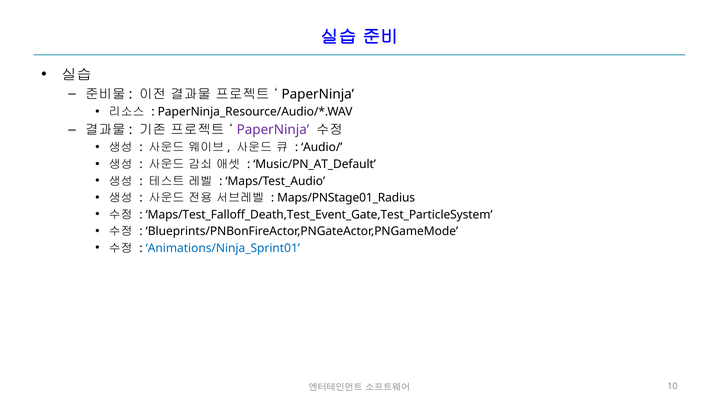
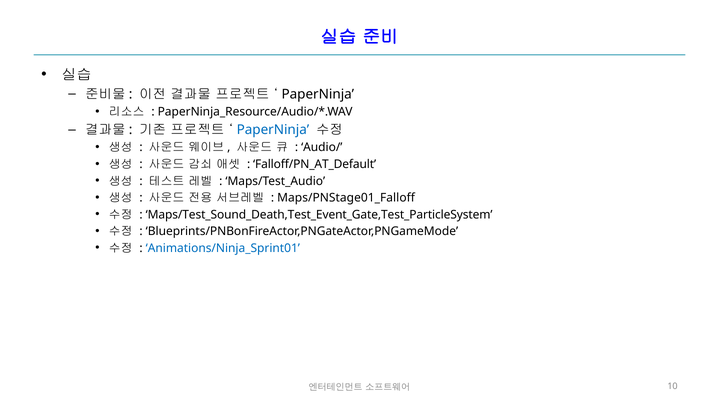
PaperNinja at (273, 130) colour: purple -> blue
Music/PN_AT_Default: Music/PN_AT_Default -> Falloff/PN_AT_Default
Maps/PNStage01_Radius: Maps/PNStage01_Radius -> Maps/PNStage01_Falloff
Maps/Test_Falloff_Death,Test_Event_Gate,Test_ParticleSystem: Maps/Test_Falloff_Death,Test_Event_Gate,Test_ParticleSystem -> Maps/Test_Sound_Death,Test_Event_Gate,Test_ParticleSystem
